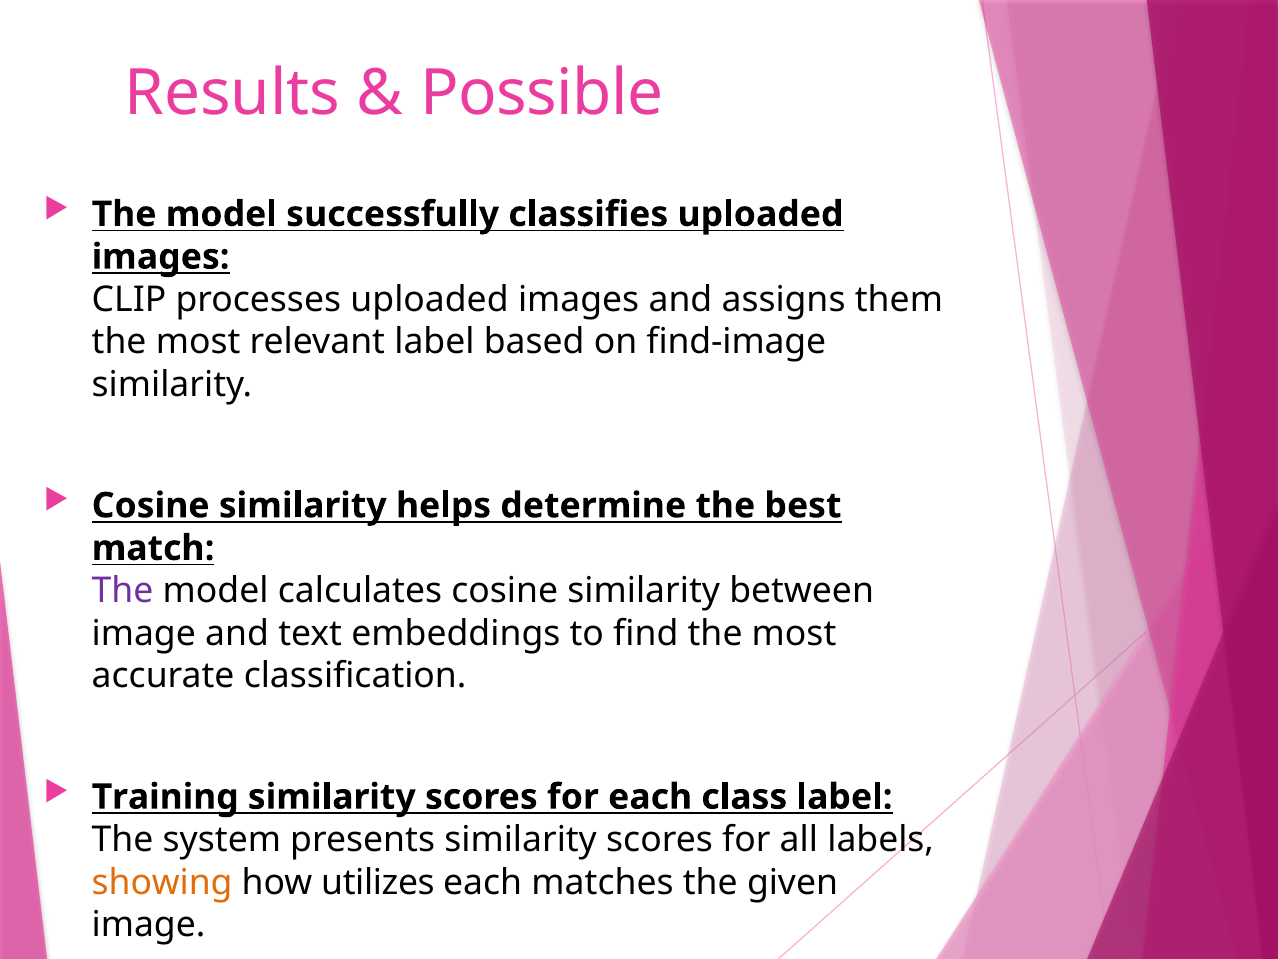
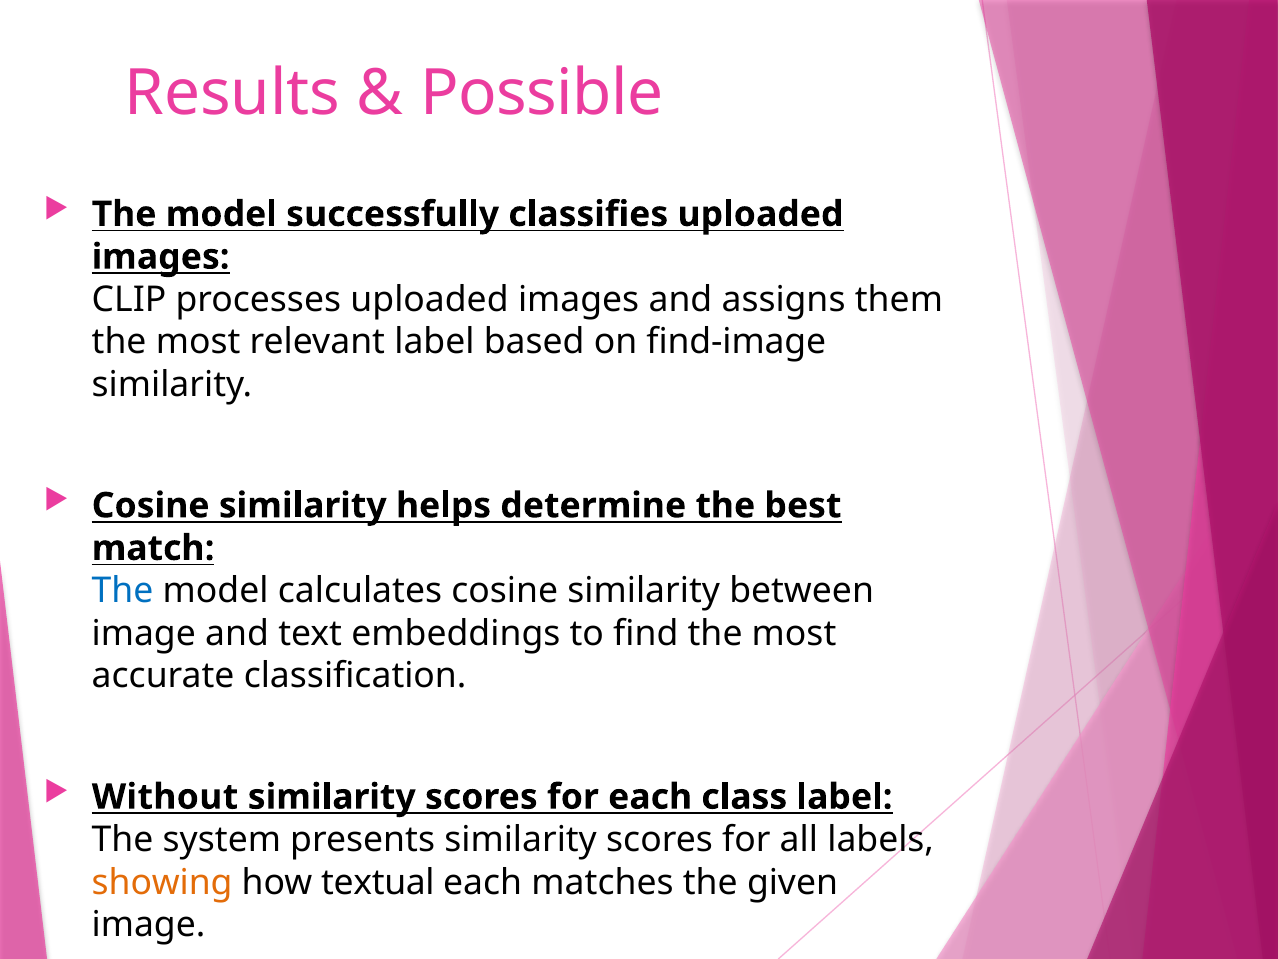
The at (123, 591) colour: purple -> blue
Training: Training -> Without
utilizes: utilizes -> textual
